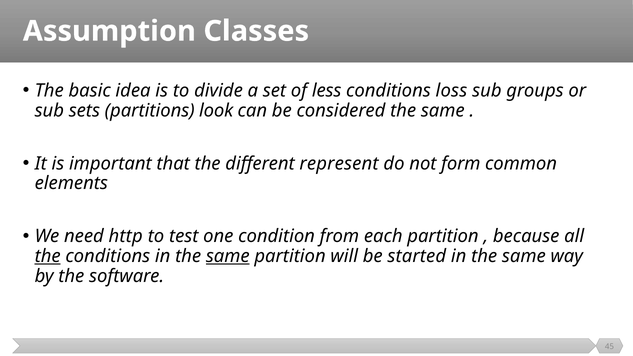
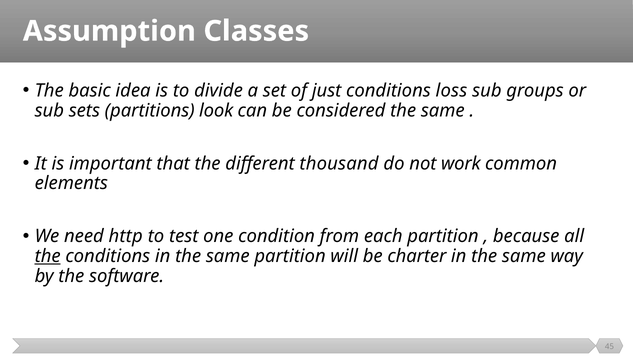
less: less -> just
represent: represent -> thousand
form: form -> work
same at (228, 256) underline: present -> none
started: started -> charter
